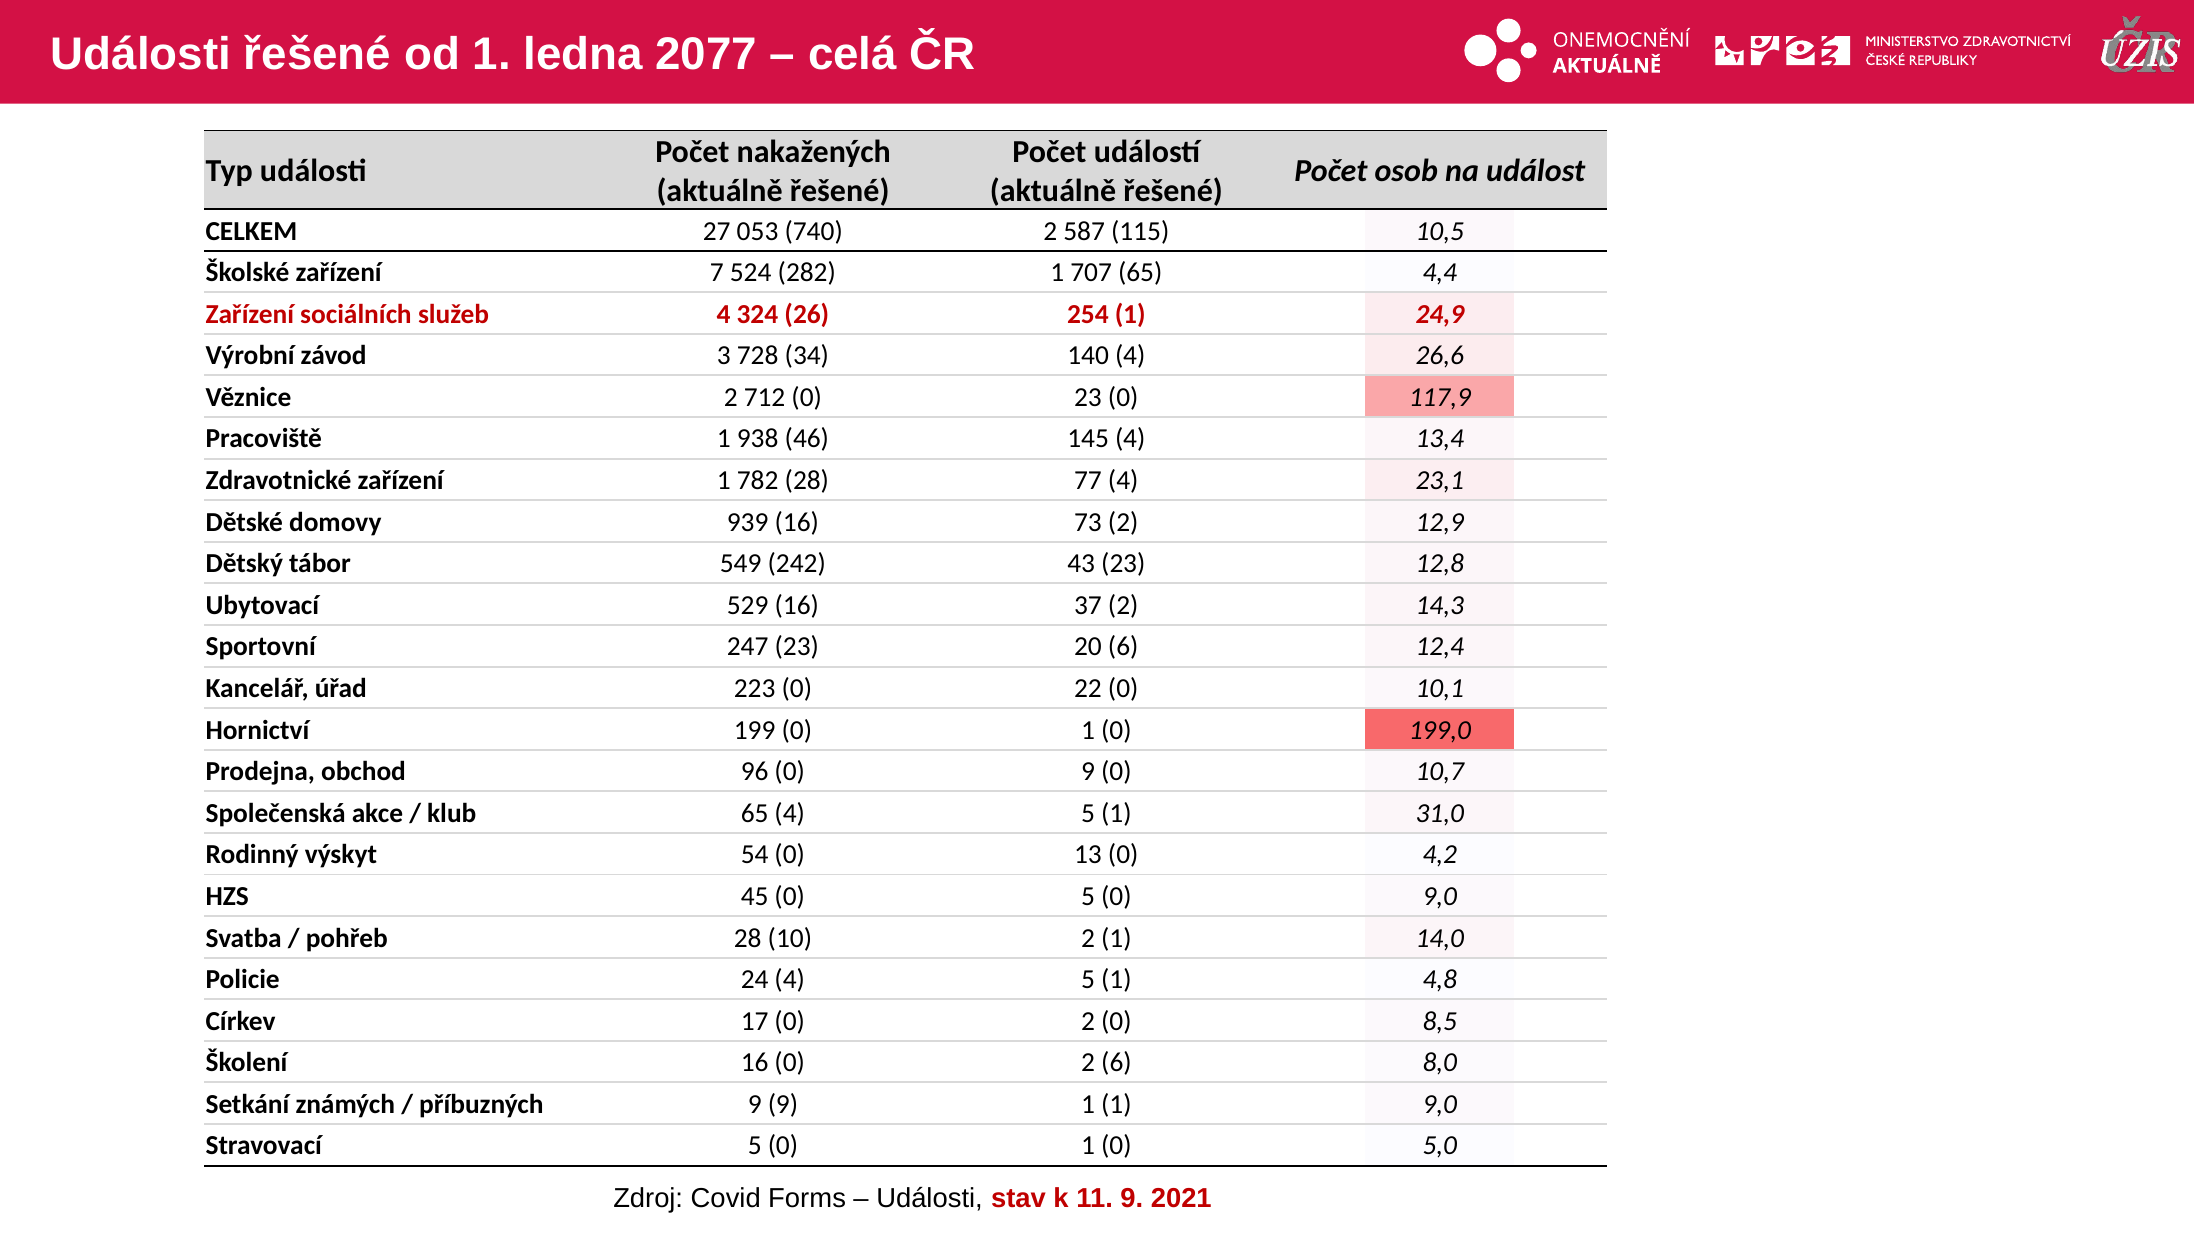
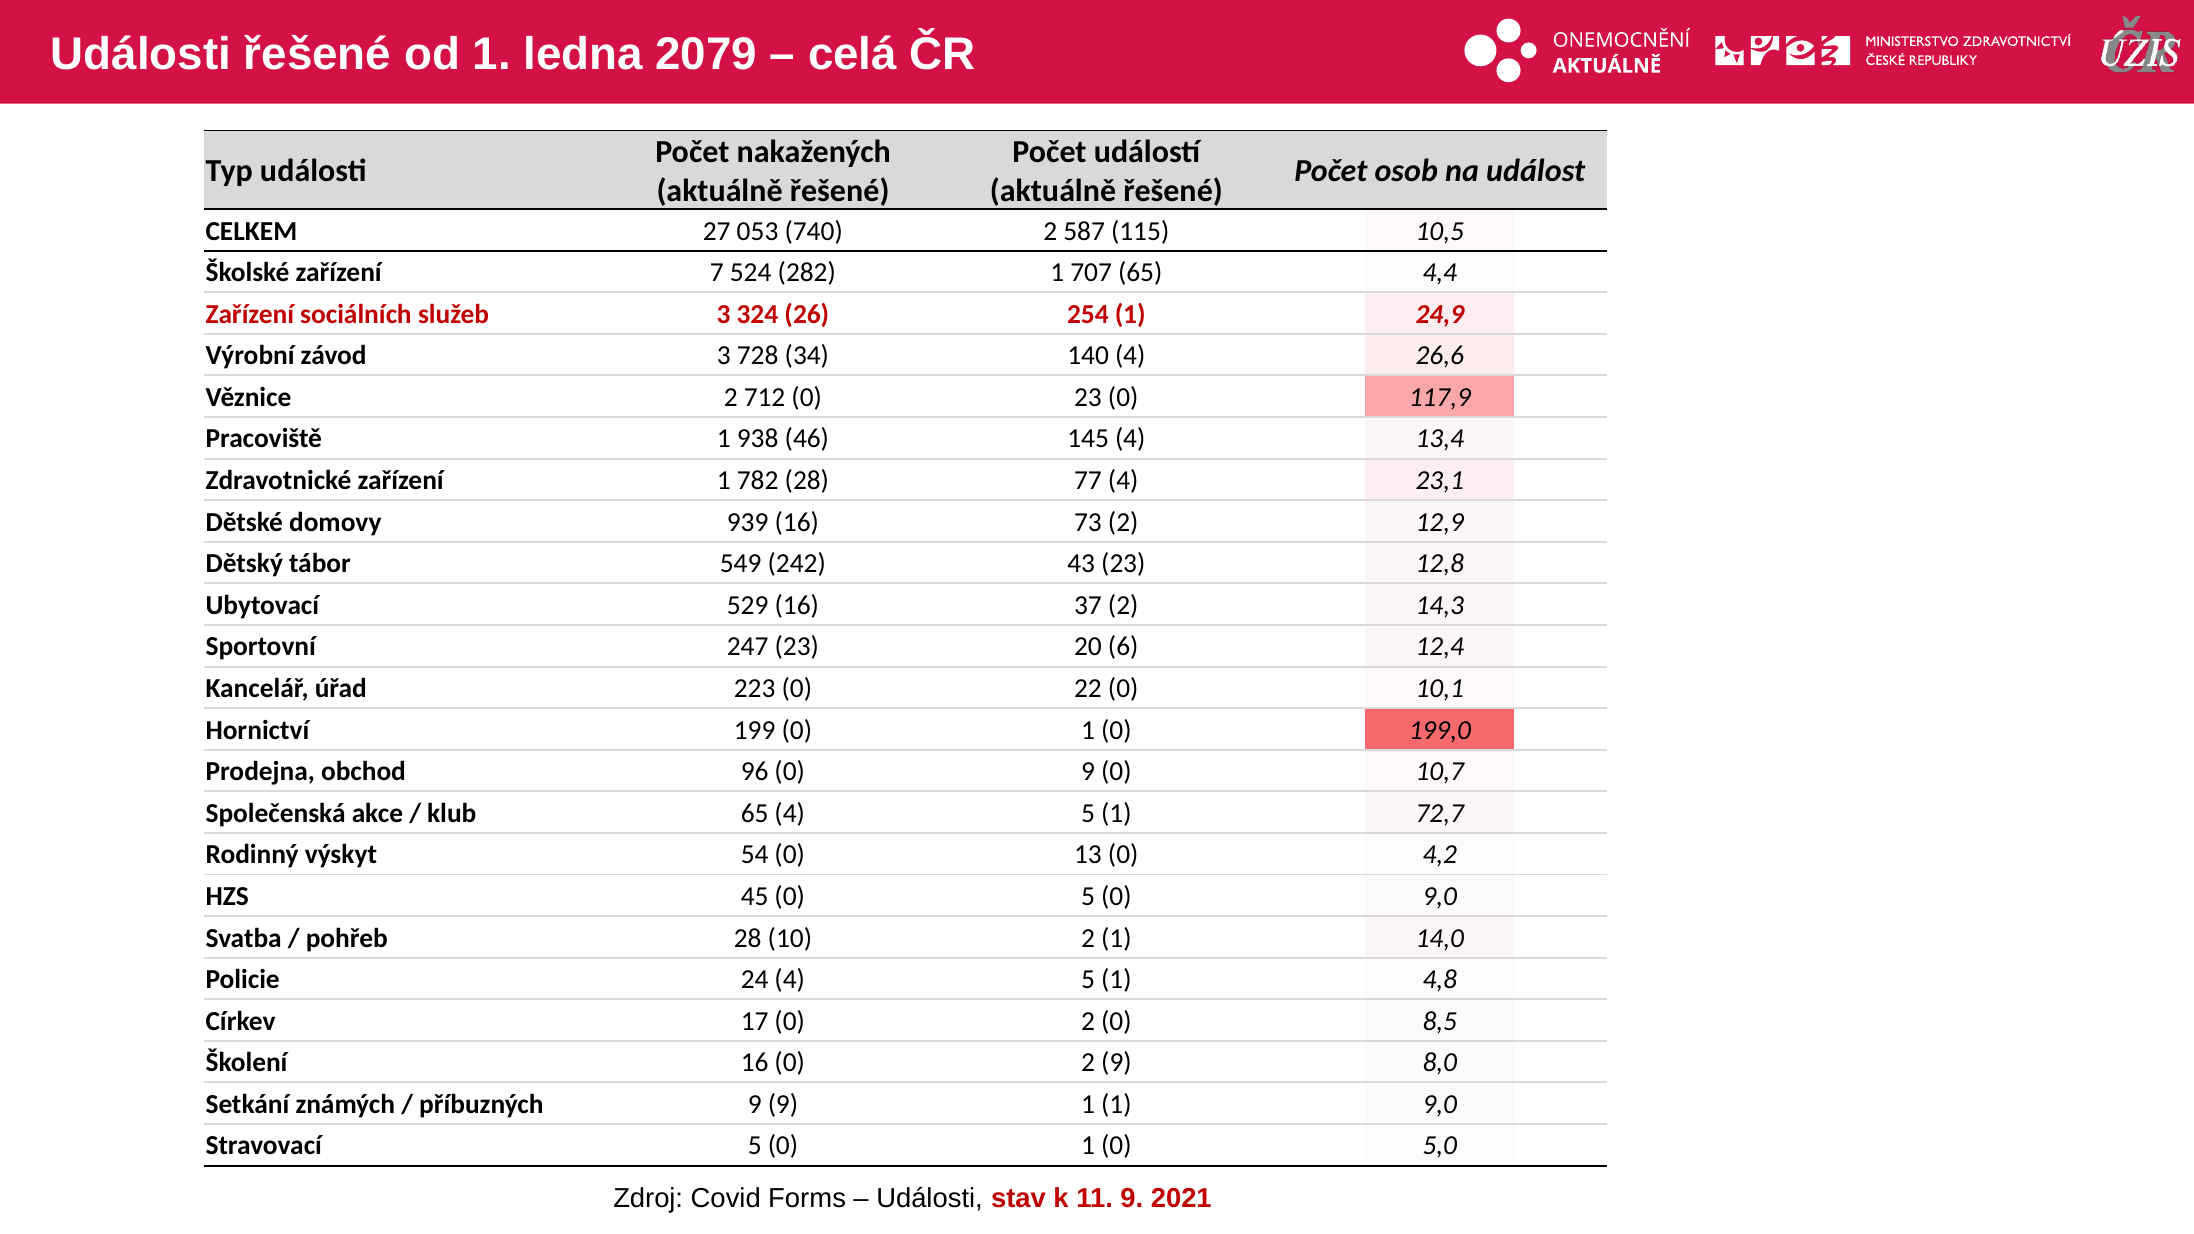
2077: 2077 -> 2079
služeb 4: 4 -> 3
31,0: 31,0 -> 72,7
2 6: 6 -> 9
